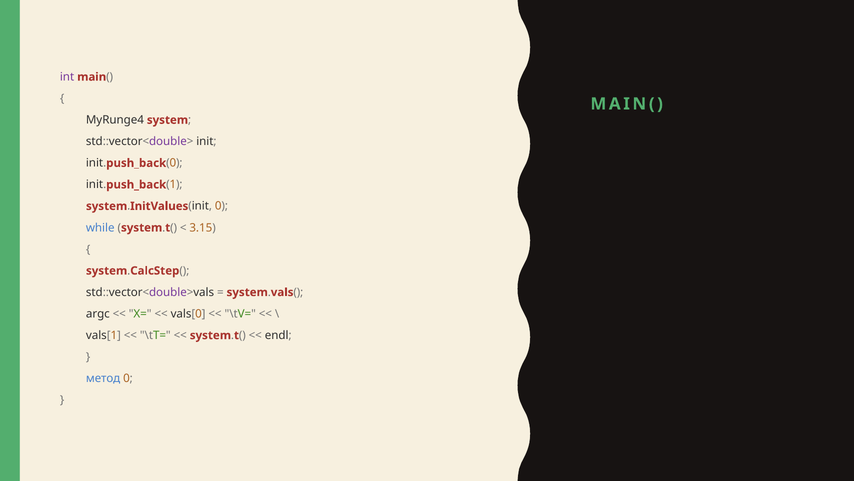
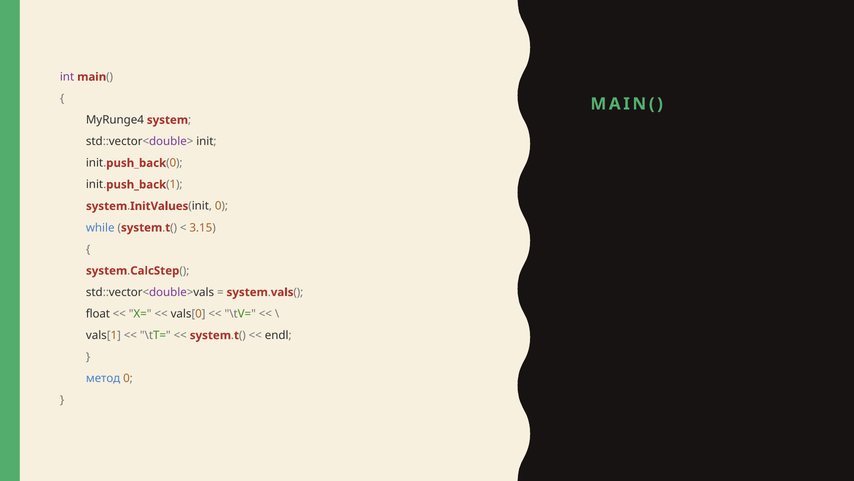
argc: argc -> float
